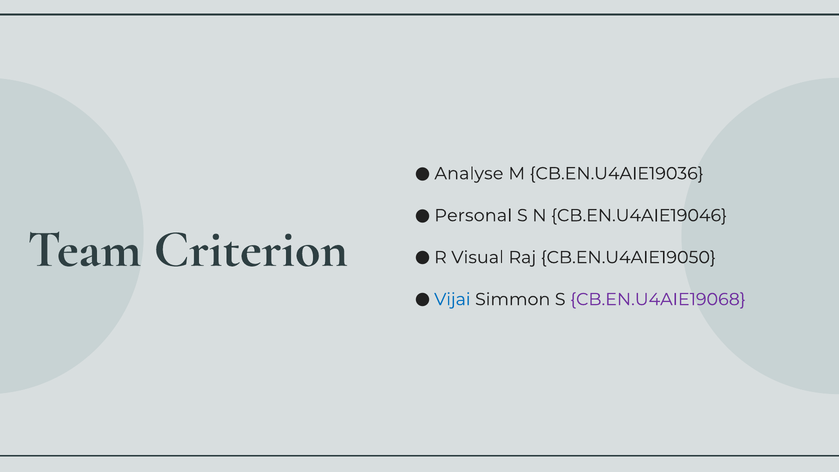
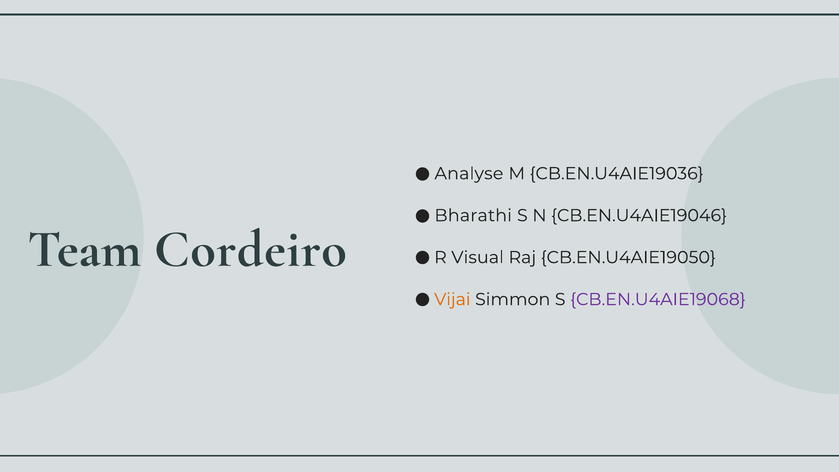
Personal: Personal -> Bharathi
Criterion: Criterion -> Cordeiro
Vijai colour: blue -> orange
